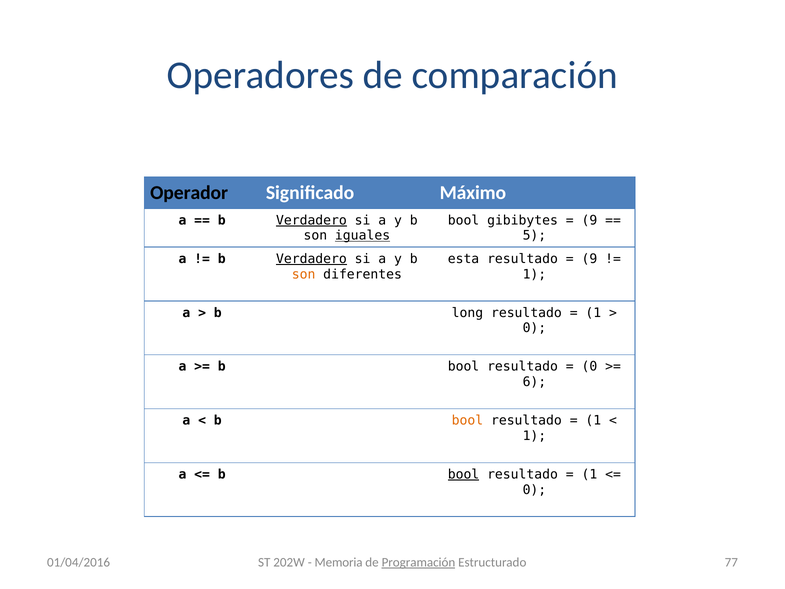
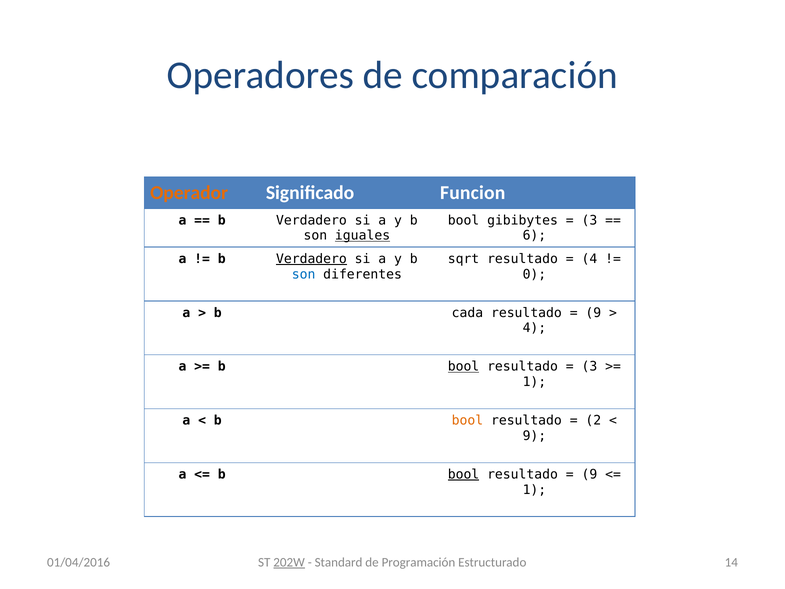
Operador colour: black -> orange
Máximo: Máximo -> Funcion
Verdadero at (311, 220) underline: present -> none
9 at (589, 220): 9 -> 3
5: 5 -> 6
esta: esta -> sqrt
9 at (589, 259): 9 -> 4
son at (304, 274) colour: orange -> blue
1 at (534, 274): 1 -> 0
long: long -> cada
1 at (593, 313): 1 -> 9
0 at (534, 328): 0 -> 4
bool at (464, 367) underline: none -> present
0 at (589, 367): 0 -> 3
6 at (534, 382): 6 -> 1
1 at (593, 420): 1 -> 2
1 at (534, 436): 1 -> 9
1 at (589, 474): 1 -> 9
0 at (534, 490): 0 -> 1
202W underline: none -> present
Memoria: Memoria -> Standard
Programación underline: present -> none
77: 77 -> 14
